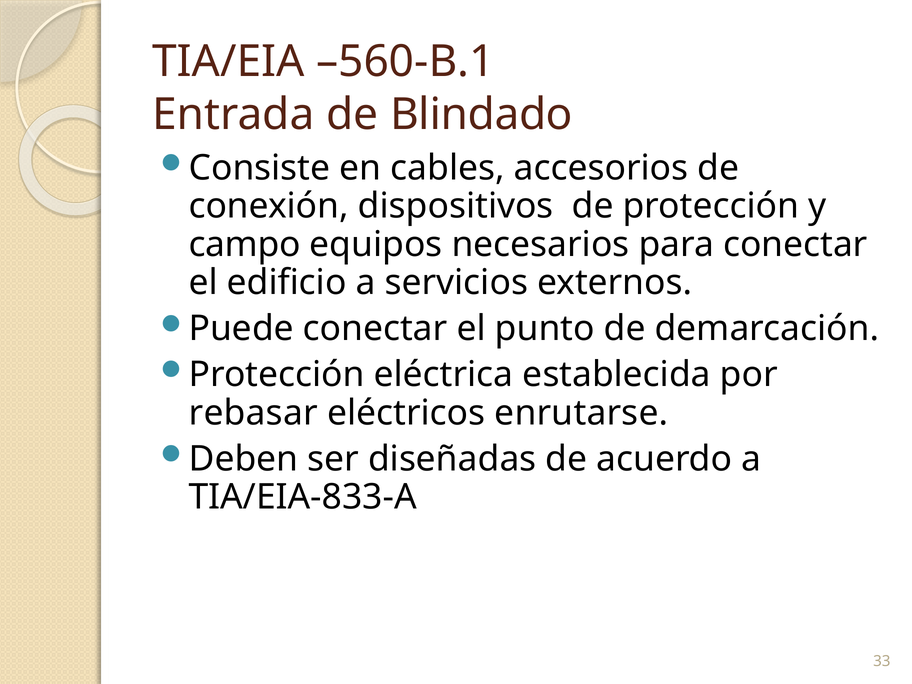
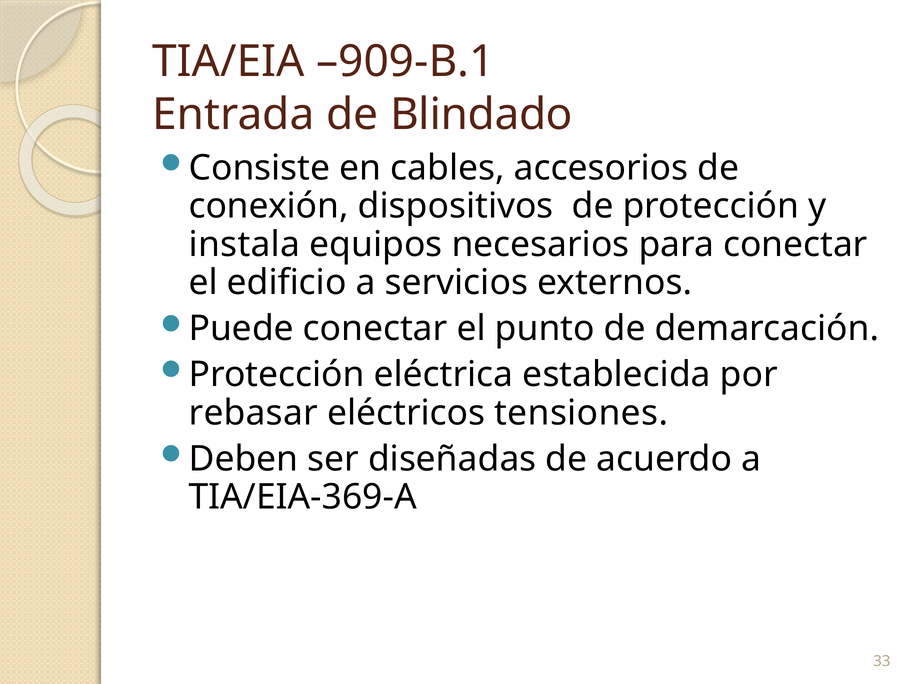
–560-B.1: –560-B.1 -> –909-B.1
campo: campo -> instala
enrutarse: enrutarse -> tensiones
TIA/EIA-833-A: TIA/EIA-833-A -> TIA/EIA-369-A
